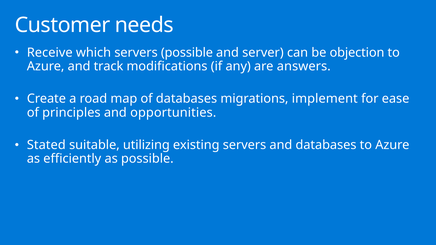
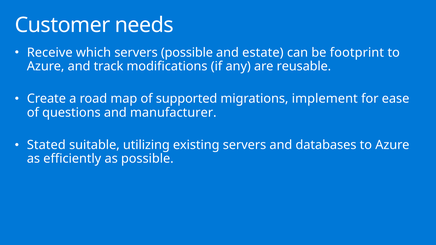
server: server -> estate
objection: objection -> footprint
answers: answers -> reusable
of databases: databases -> supported
principles: principles -> questions
opportunities: opportunities -> manufacturer
